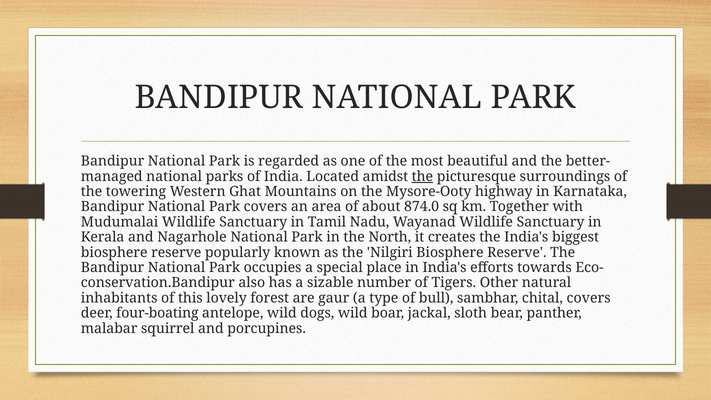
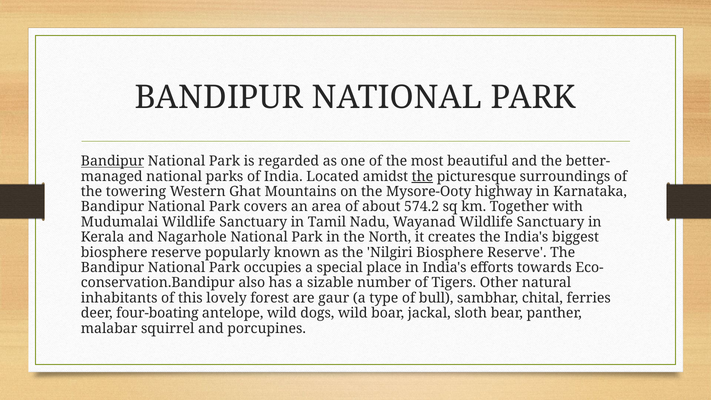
Bandipur at (113, 161) underline: none -> present
874.0: 874.0 -> 574.2
chital covers: covers -> ferries
